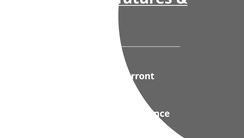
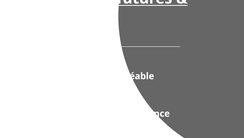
d’pourront: d’pourront -> d’agréable
